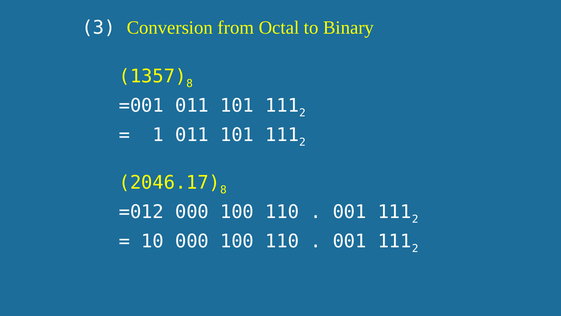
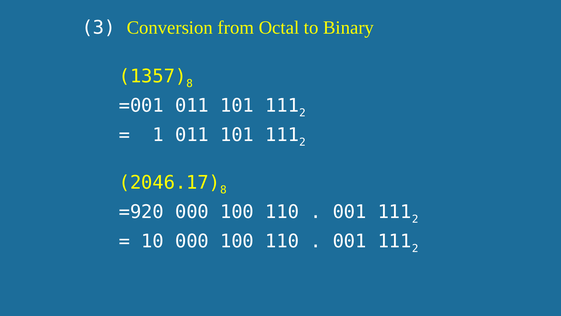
=012: =012 -> =920
